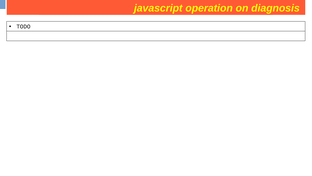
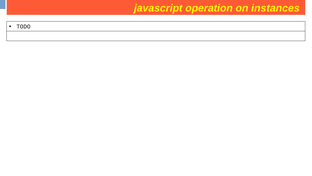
diagnosis: diagnosis -> instances
